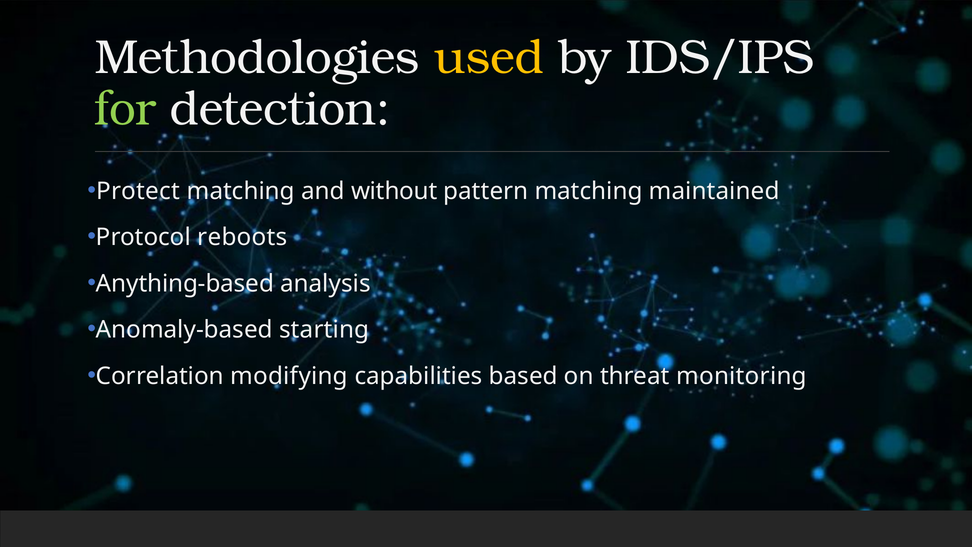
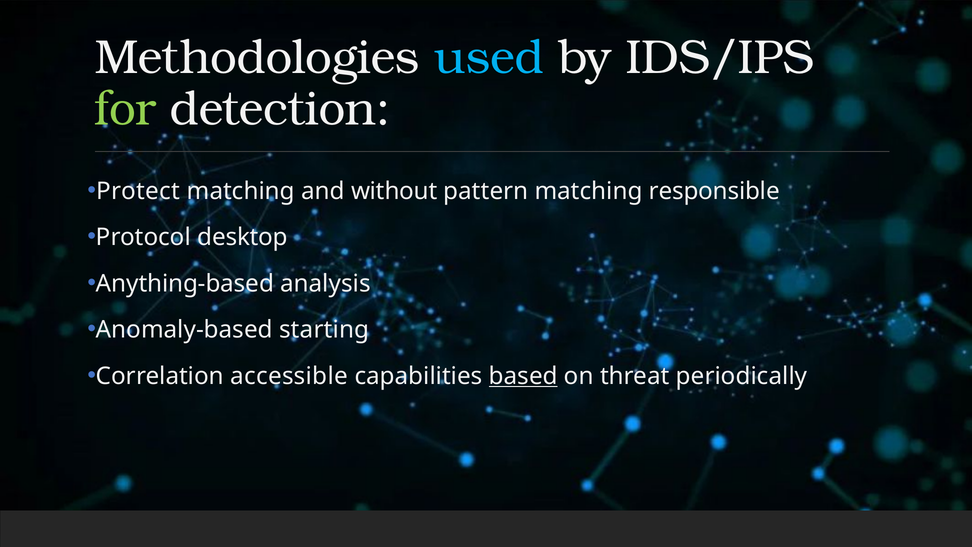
used colour: yellow -> light blue
maintained: maintained -> responsible
reboots: reboots -> desktop
modifying: modifying -> accessible
based underline: none -> present
monitoring: monitoring -> periodically
